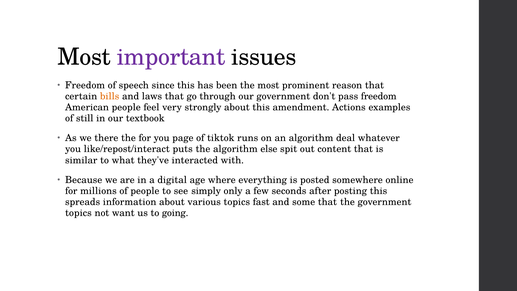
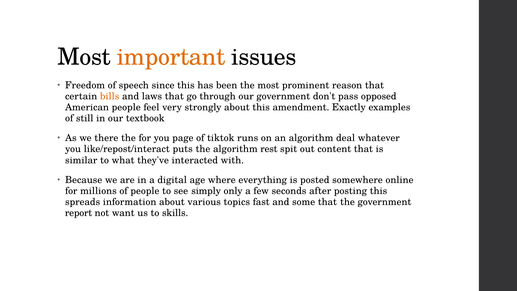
important colour: purple -> orange
pass freedom: freedom -> opposed
Actions: Actions -> Exactly
else: else -> rest
topics at (78, 213): topics -> report
going: going -> skills
